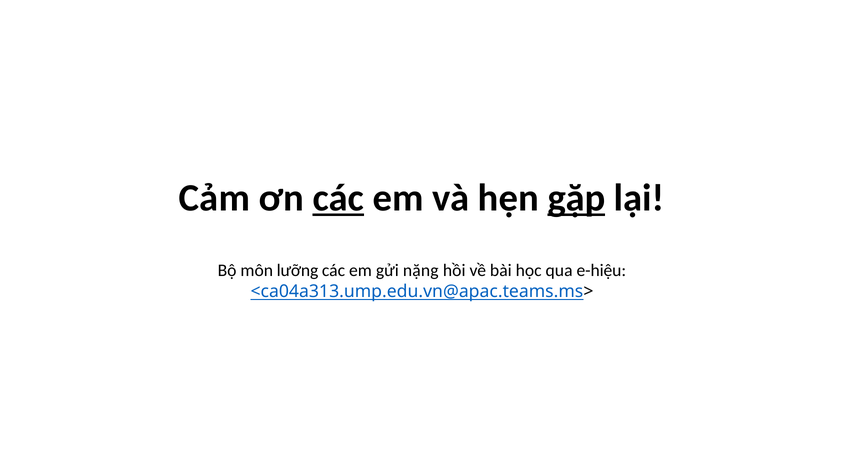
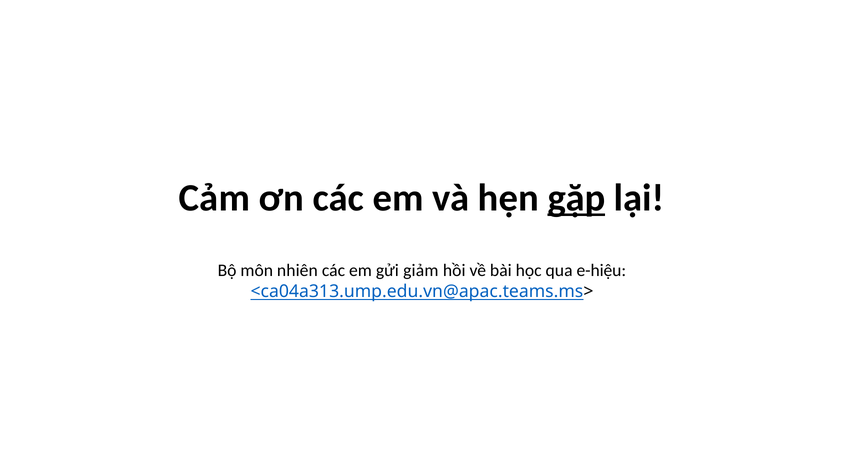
các at (338, 198) underline: present -> none
lưỡng: lưỡng -> nhiên
nặng: nặng -> giảm
